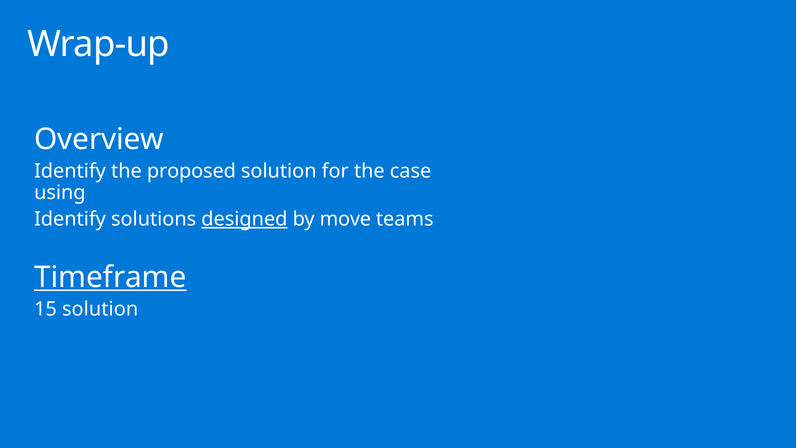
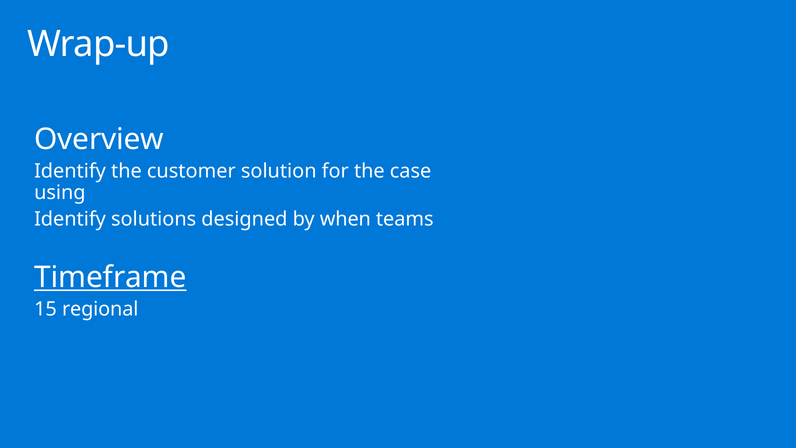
proposed: proposed -> customer
designed underline: present -> none
move: move -> when
15 solution: solution -> regional
